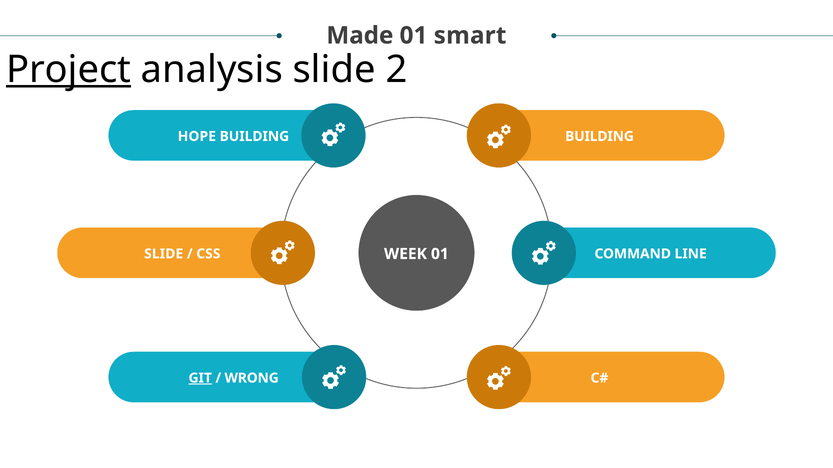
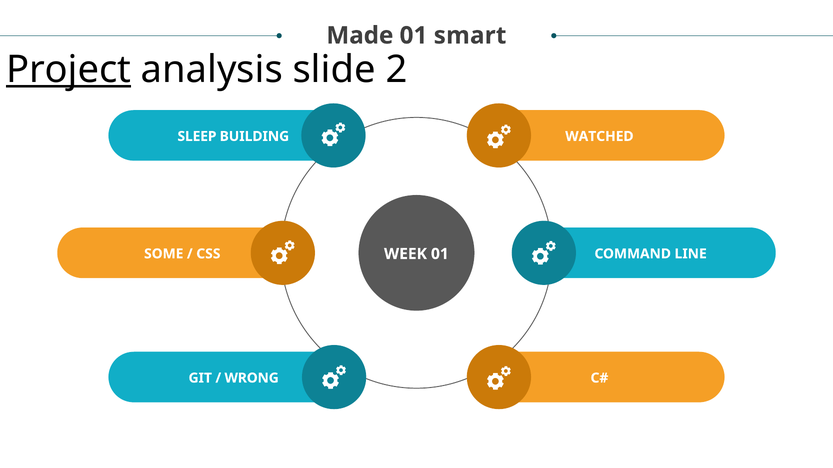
HOPE: HOPE -> SLEEP
BUILDING at (599, 137): BUILDING -> WATCHED
SLIDE at (164, 254): SLIDE -> SOME
GIT underline: present -> none
